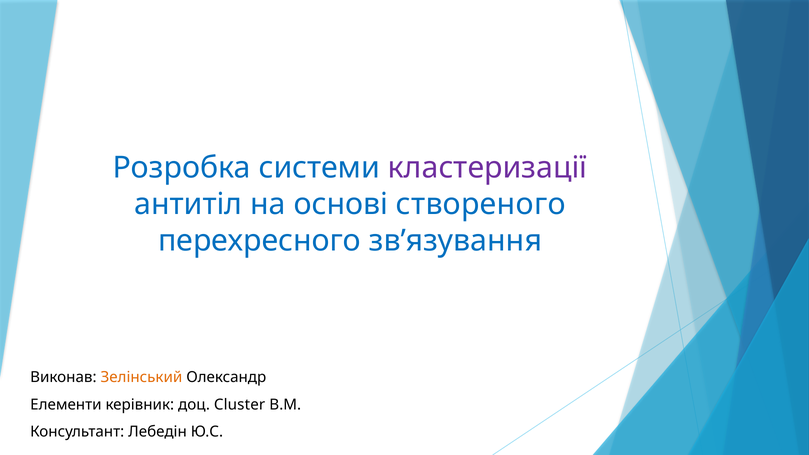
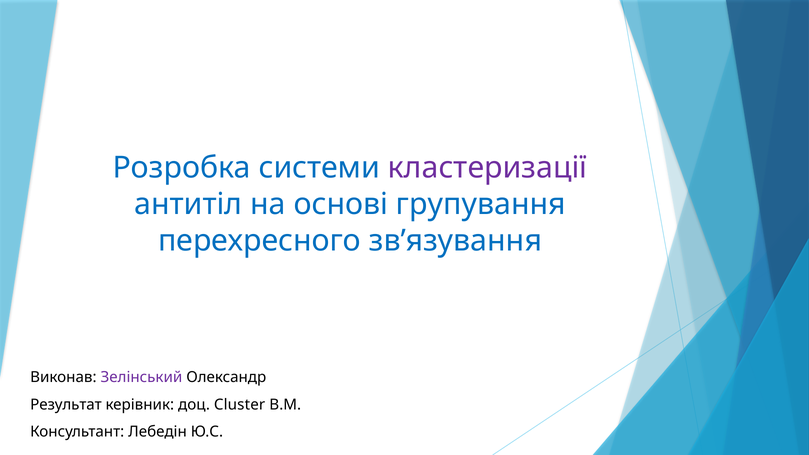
створеного: створеного -> групування
Зелінський colour: orange -> purple
Елементи: Елементи -> Результат
